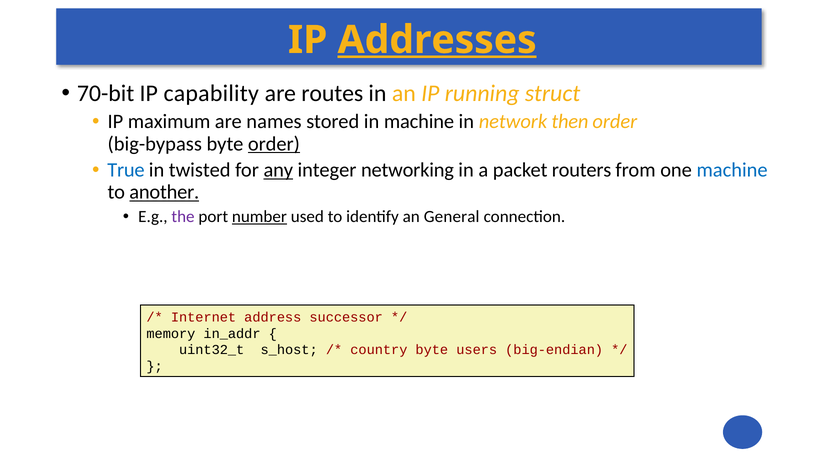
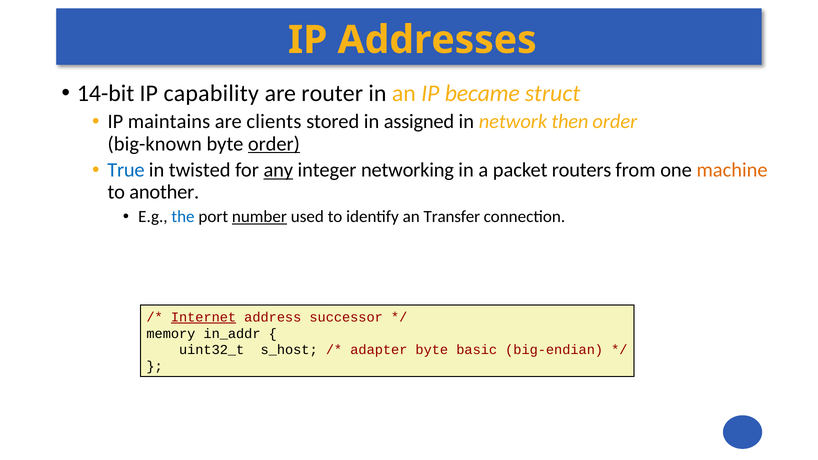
Addresses underline: present -> none
70-bit: 70-bit -> 14-bit
routes: routes -> router
running: running -> became
maximum: maximum -> maintains
names: names -> clients
in machine: machine -> assigned
big-bypass: big-bypass -> big-known
machine at (732, 170) colour: blue -> orange
another underline: present -> none
the colour: purple -> blue
General: General -> Transfer
Internet underline: none -> present
country: country -> adapter
users: users -> basic
